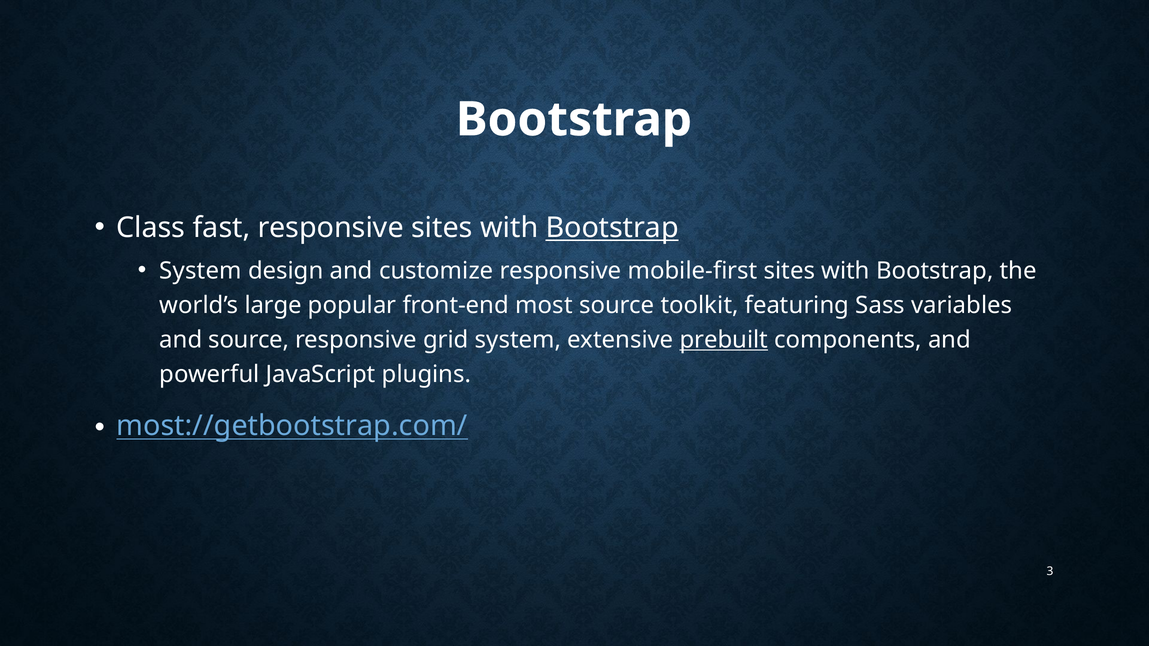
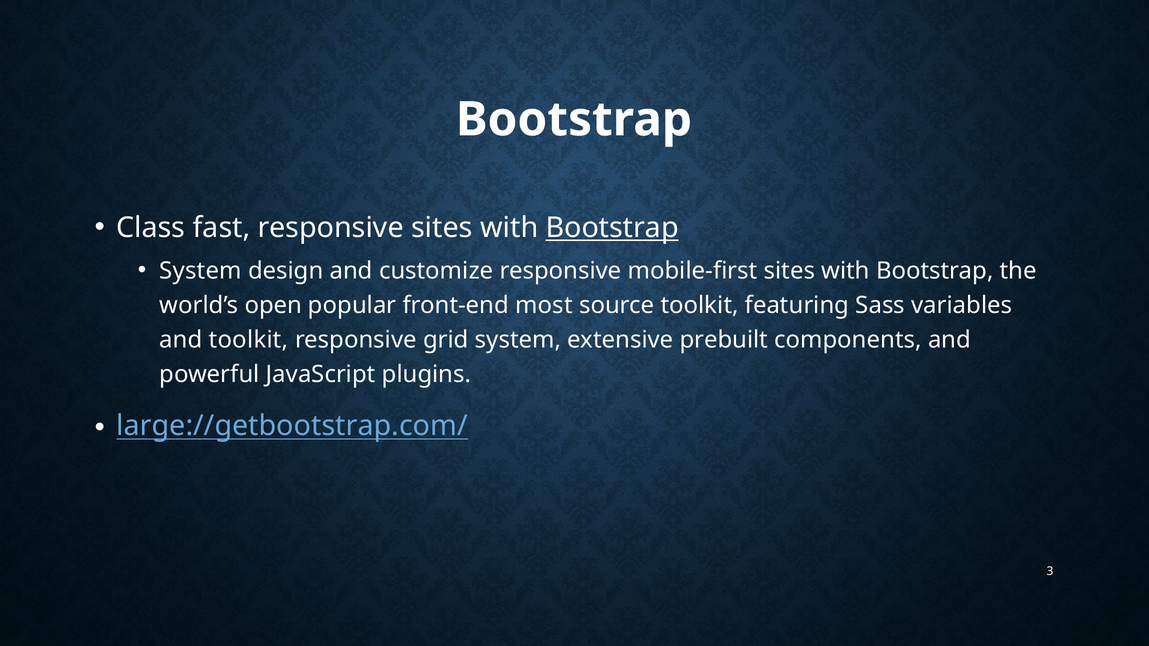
large: large -> open
and source: source -> toolkit
prebuilt underline: present -> none
most://getbootstrap.com/: most://getbootstrap.com/ -> large://getbootstrap.com/
